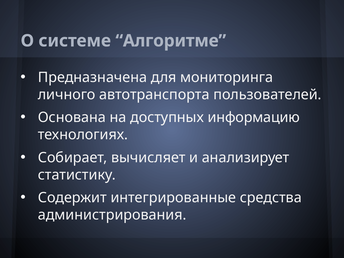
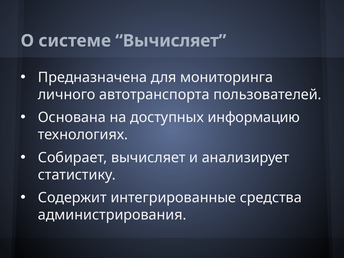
системе Алгоритме: Алгоритме -> Вычисляет
